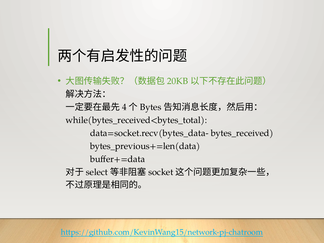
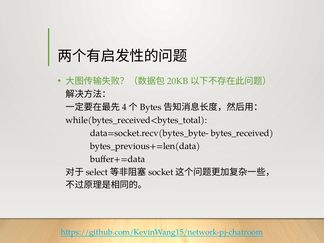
data=socket.recv(bytes_data-: data=socket.recv(bytes_data- -> data=socket.recv(bytes_byte-
